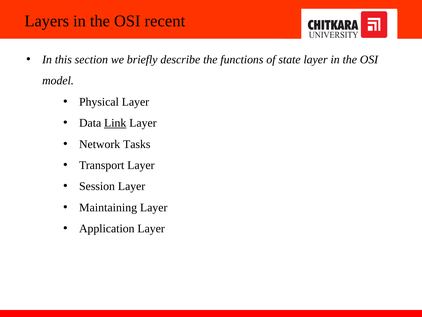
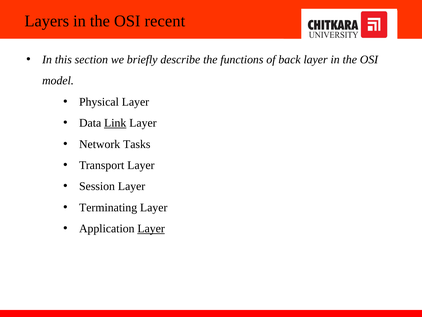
state: state -> back
Maintaining: Maintaining -> Terminating
Layer at (151, 228) underline: none -> present
